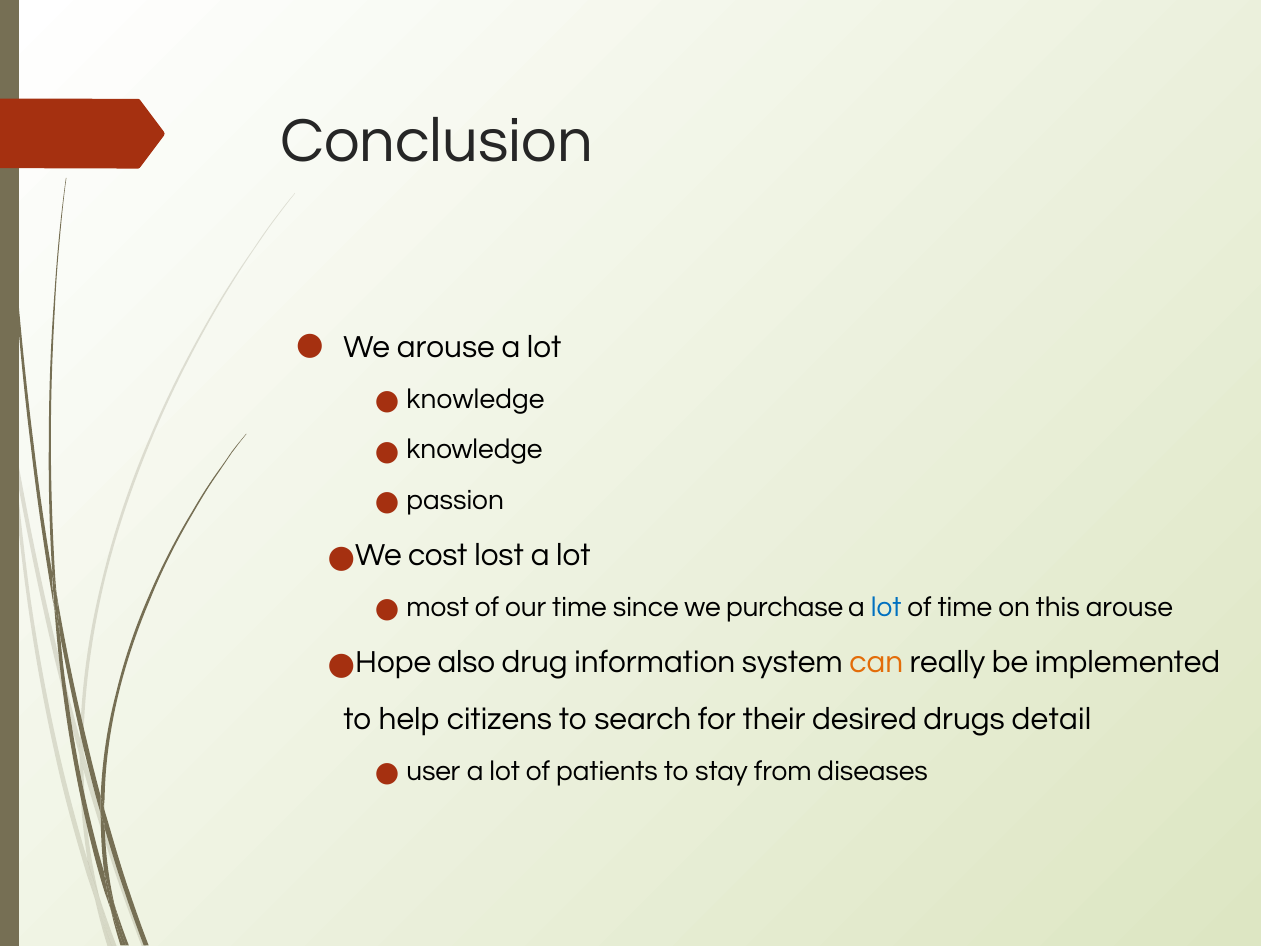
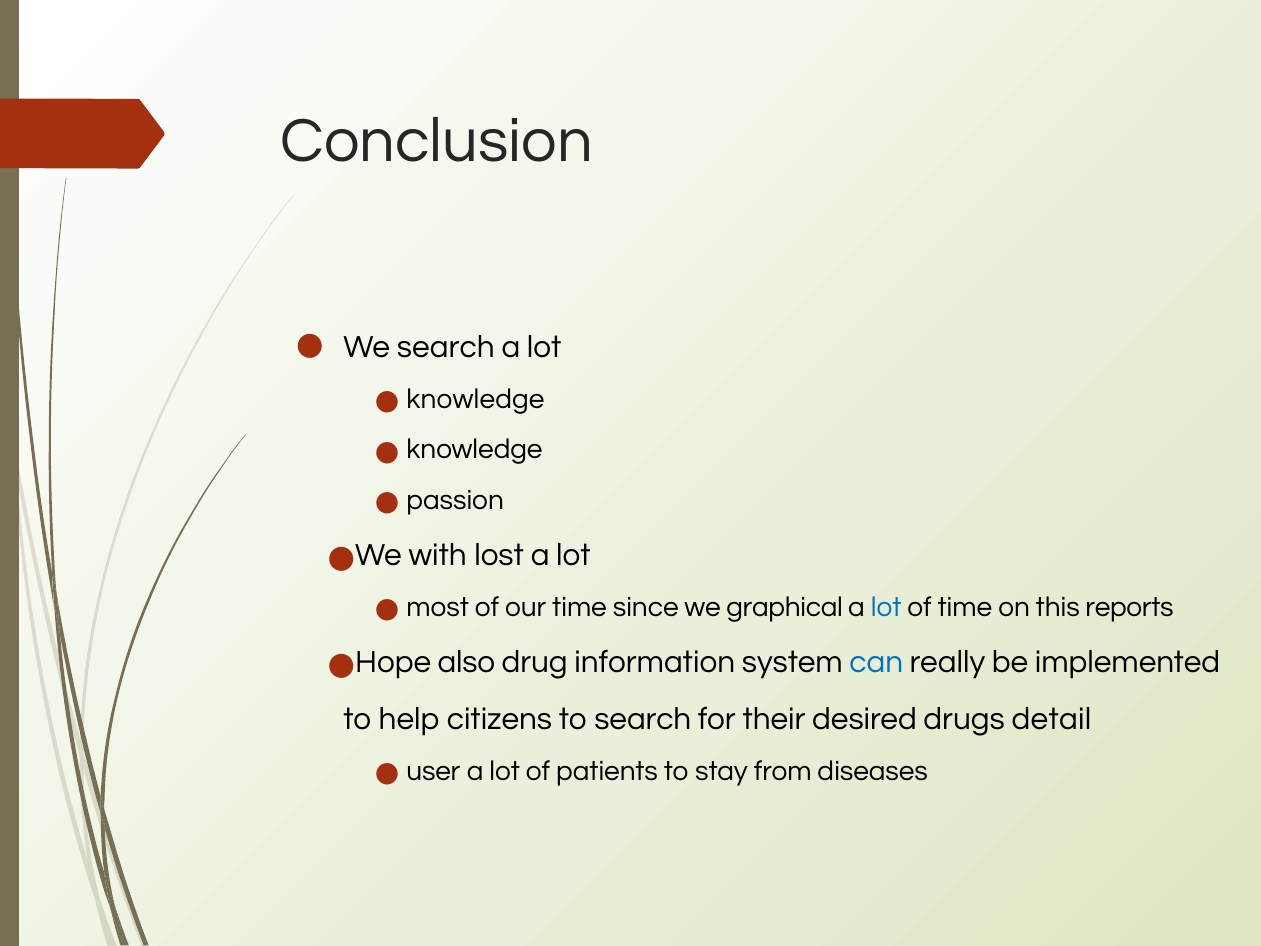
We arouse: arouse -> search
cost: cost -> with
purchase: purchase -> graphical
this arouse: arouse -> reports
can colour: orange -> blue
